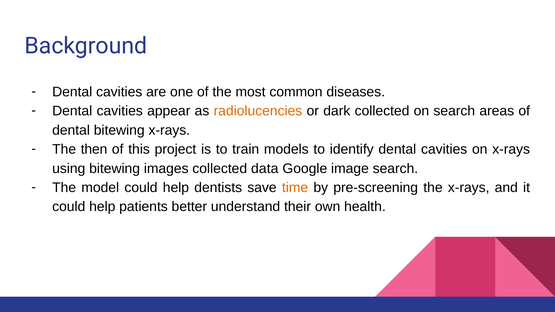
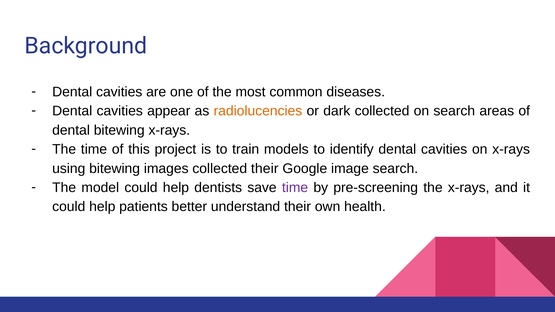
The then: then -> time
collected data: data -> their
time at (295, 188) colour: orange -> purple
